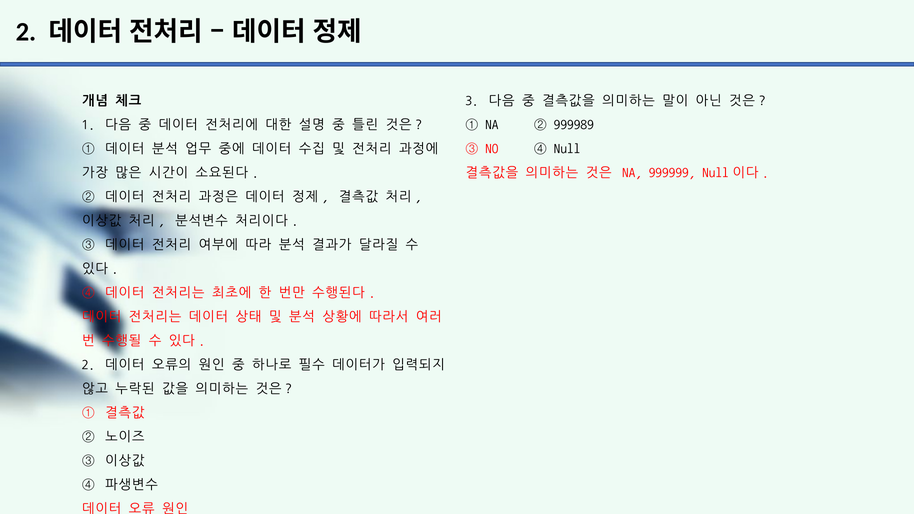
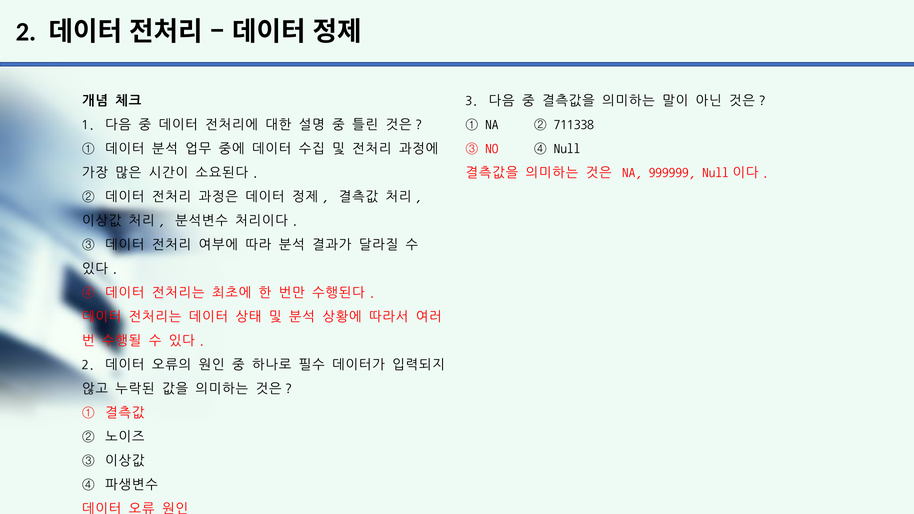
999989: 999989 -> 711338
